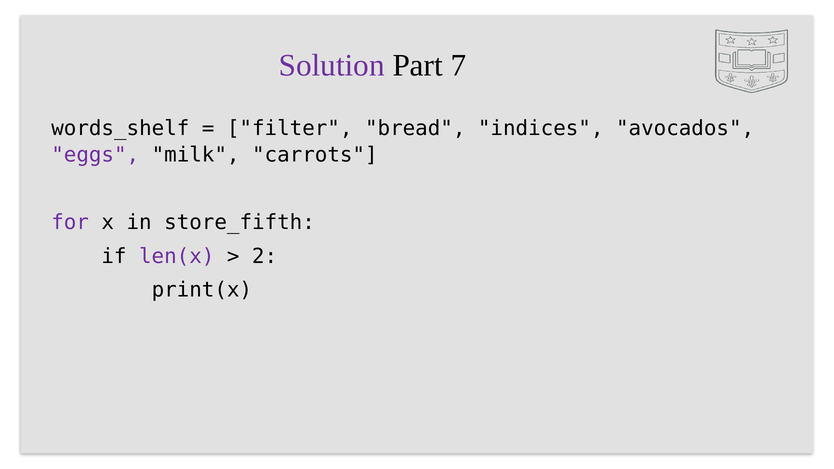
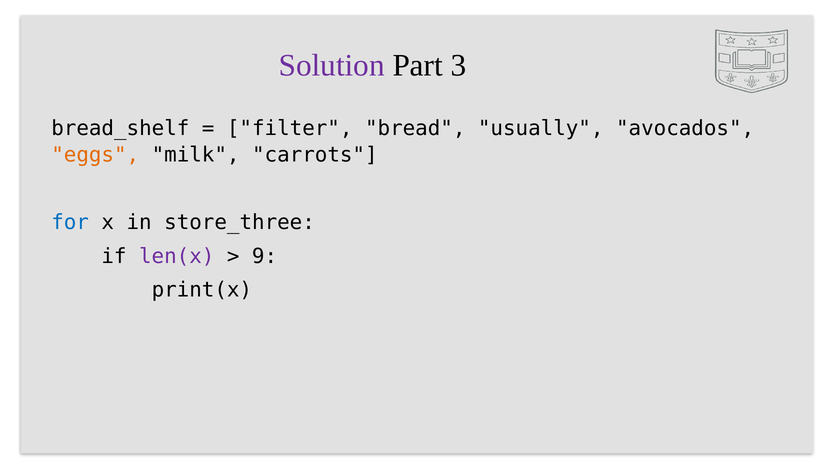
7: 7 -> 3
words_shelf: words_shelf -> bread_shelf
indices: indices -> usually
eggs colour: purple -> orange
for colour: purple -> blue
store_fifth: store_fifth -> store_three
2: 2 -> 9
